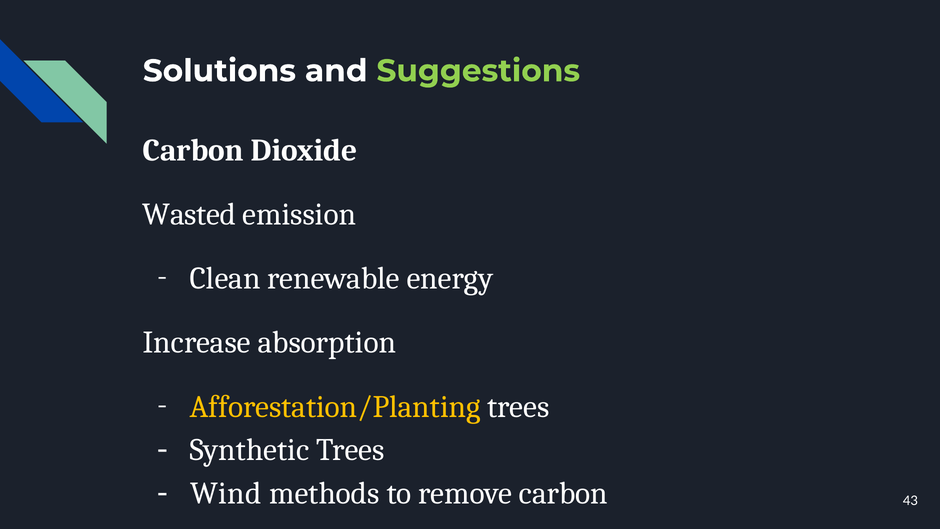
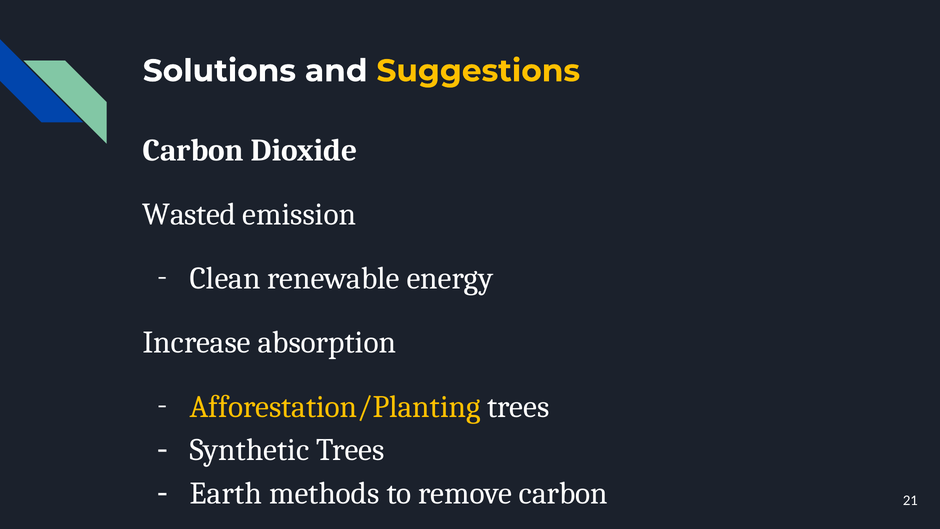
Suggestions colour: light green -> yellow
Wind: Wind -> Earth
43: 43 -> 21
